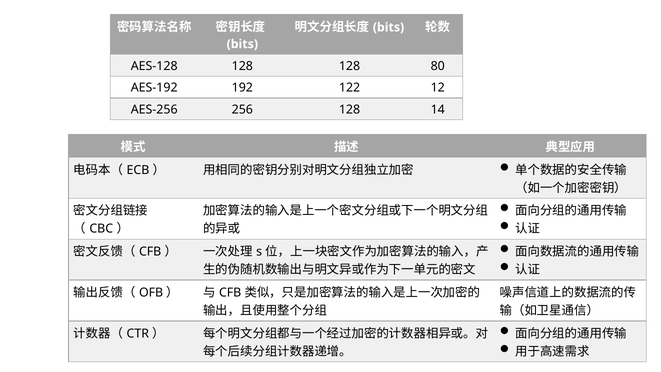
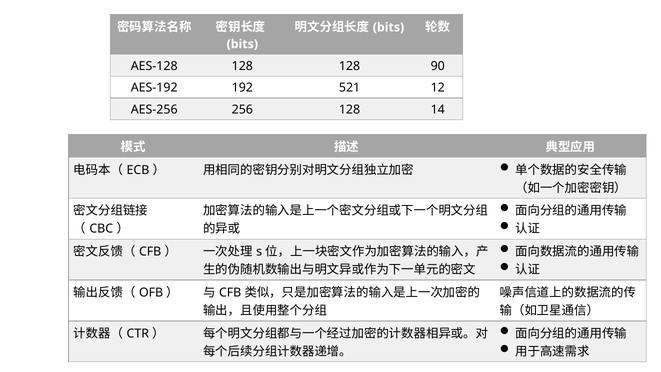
80: 80 -> 90
122: 122 -> 521
